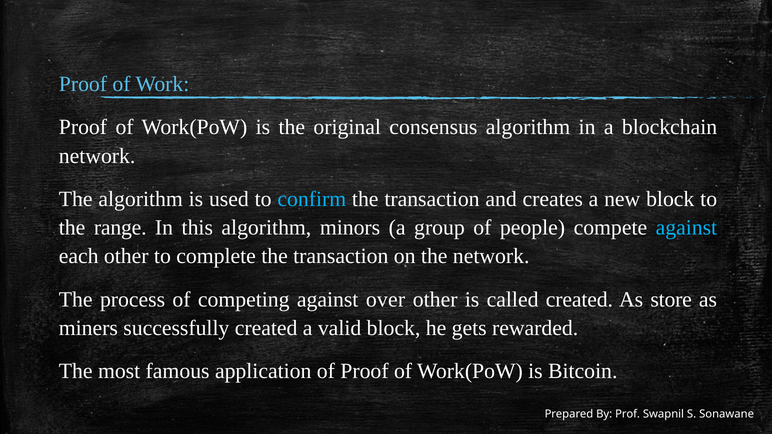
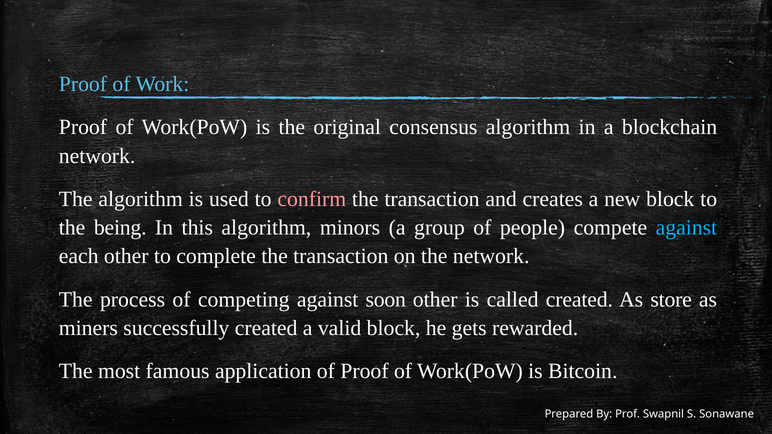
confirm colour: light blue -> pink
range: range -> being
over: over -> soon
